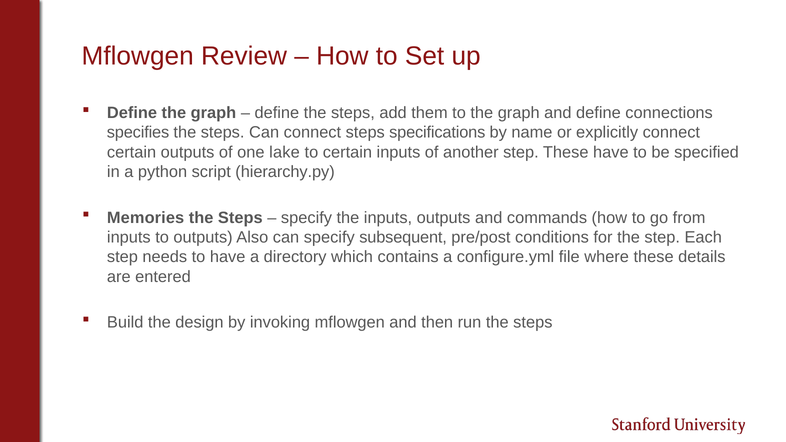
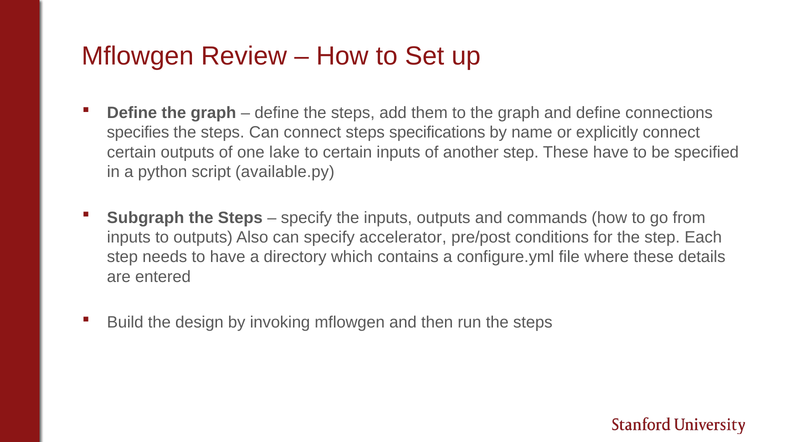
hierarchy.py: hierarchy.py -> available.py
Memories: Memories -> Subgraph
subsequent: subsequent -> accelerator
